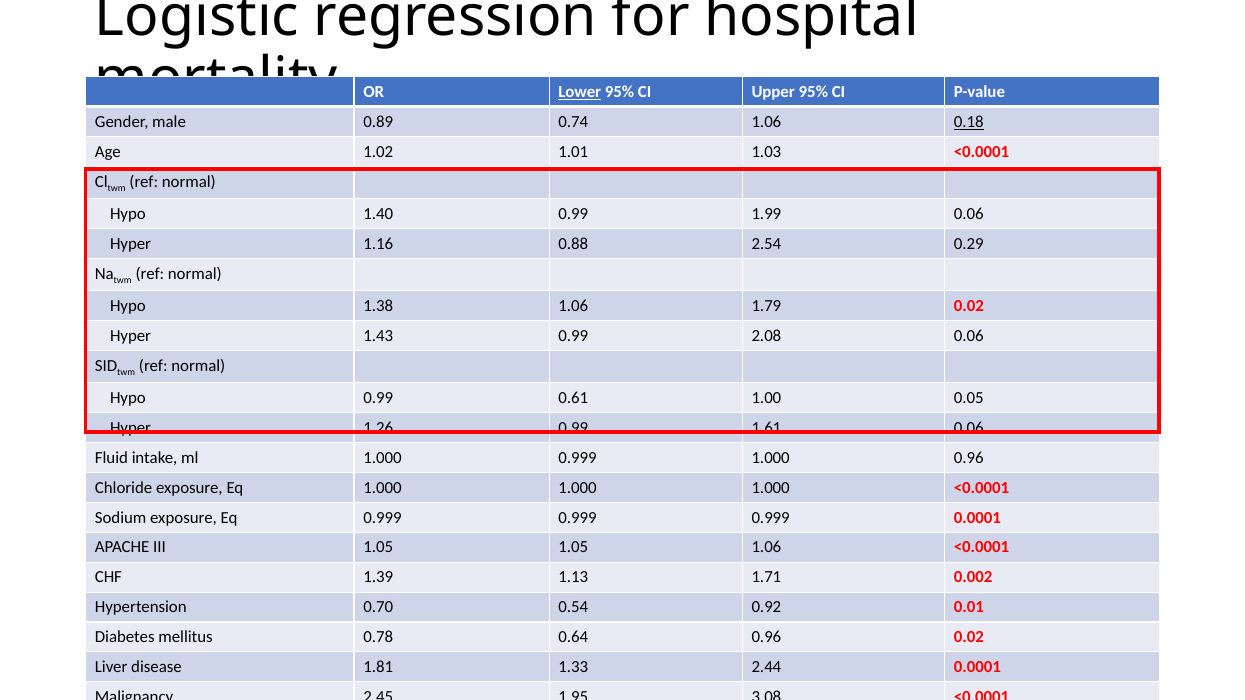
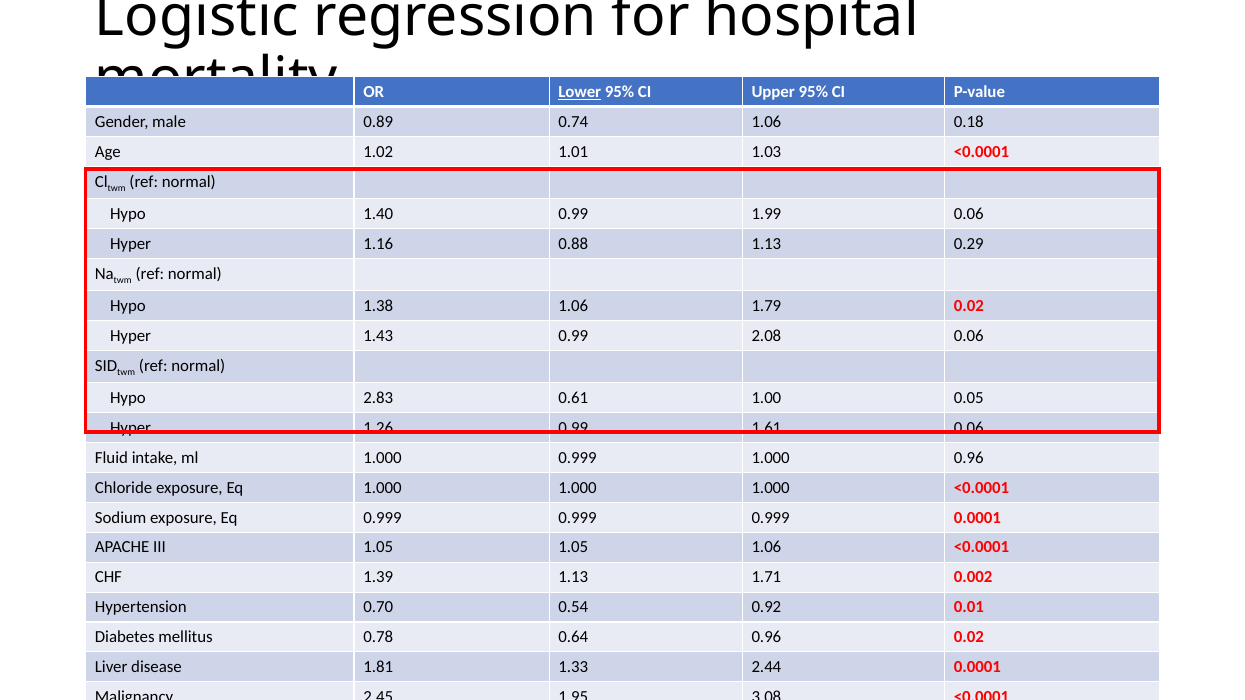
0.18 underline: present -> none
0.88 2.54: 2.54 -> 1.13
Hypo 0.99: 0.99 -> 2.83
